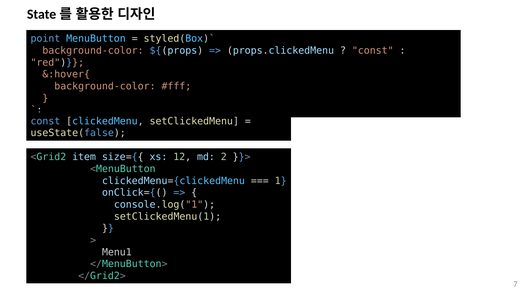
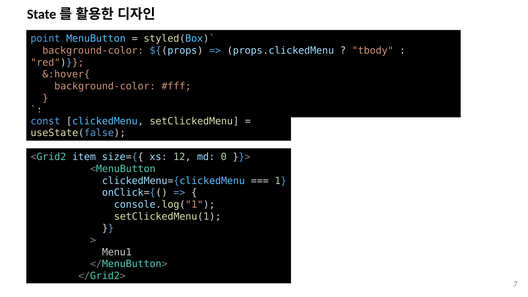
const at (373, 51): const -> tbody
2: 2 -> 0
